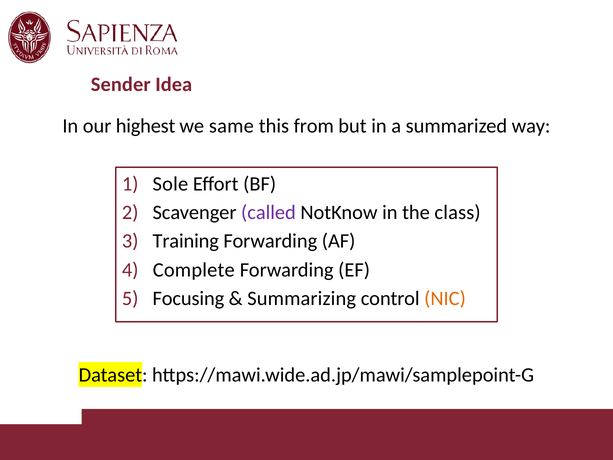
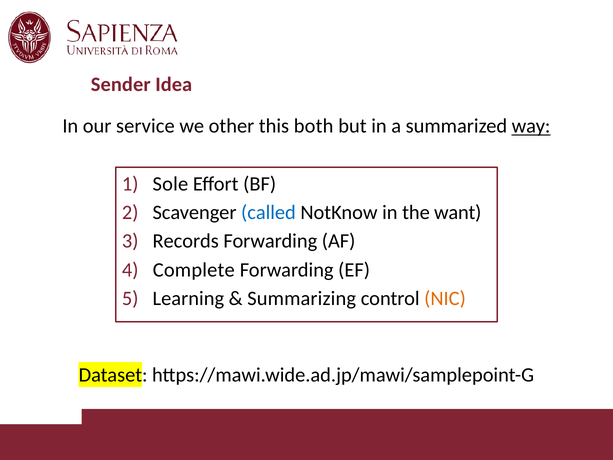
highest: highest -> service
same: same -> other
from: from -> both
way underline: none -> present
called colour: purple -> blue
class: class -> want
Training: Training -> Records
Focusing: Focusing -> Learning
